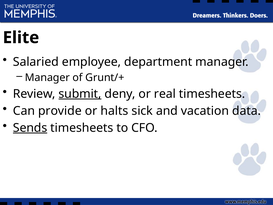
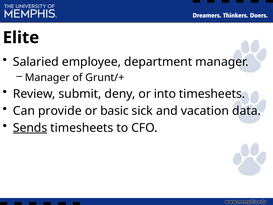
submit underline: present -> none
real: real -> into
halts: halts -> basic
